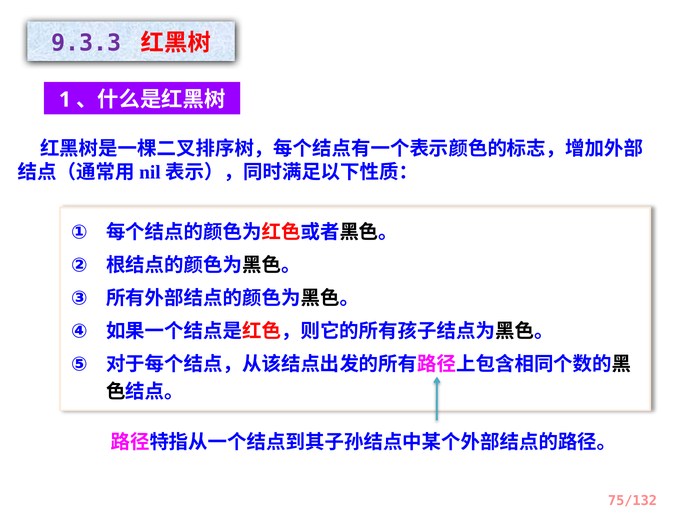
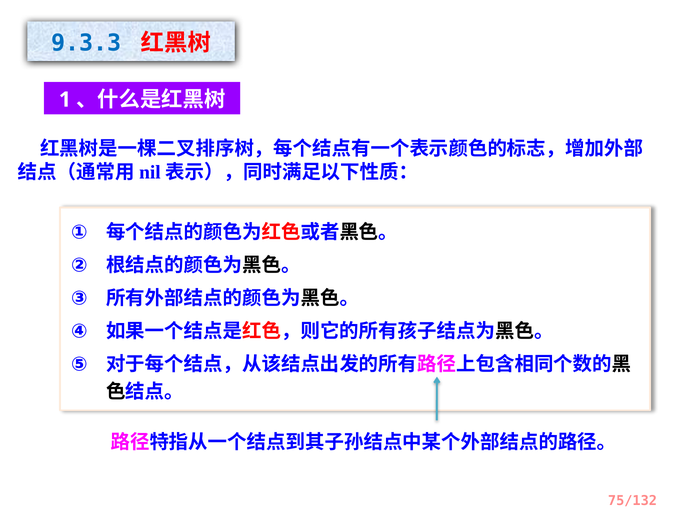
9.3.3 colour: purple -> blue
